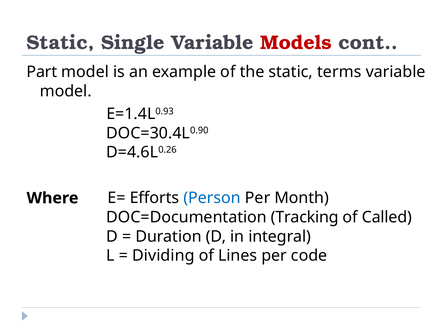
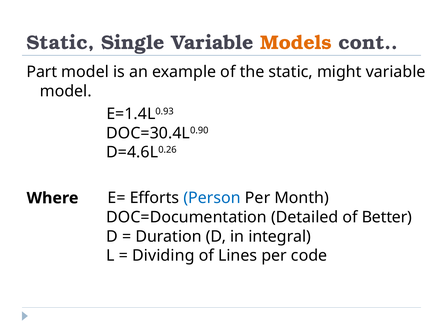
Models colour: red -> orange
terms: terms -> might
Tracking: Tracking -> Detailed
Called: Called -> Better
